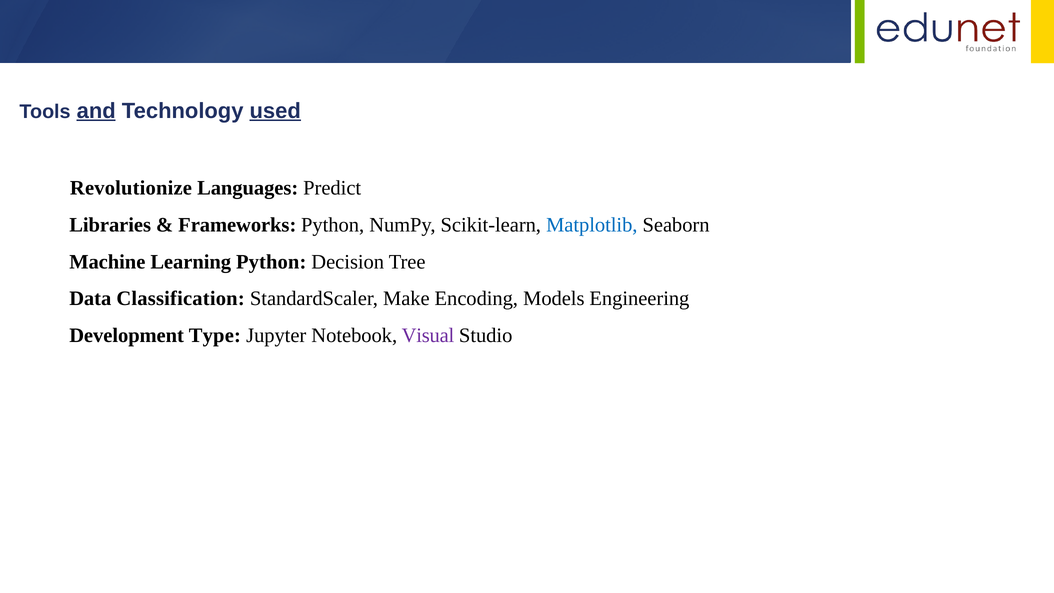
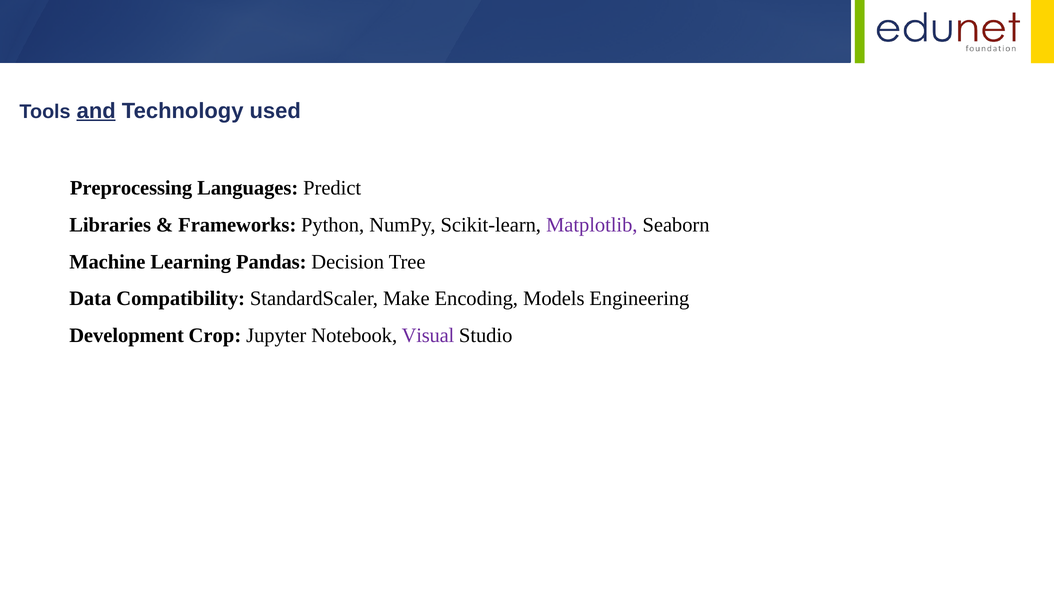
used underline: present -> none
Revolutionize: Revolutionize -> Preprocessing
Matplotlib colour: blue -> purple
Learning Python: Python -> Pandas
Classification: Classification -> Compatibility
Type: Type -> Crop
